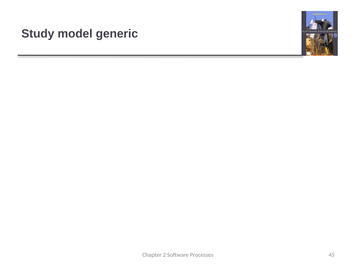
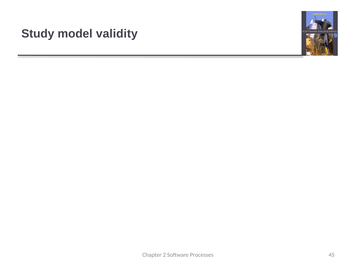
model generic: generic -> validity
